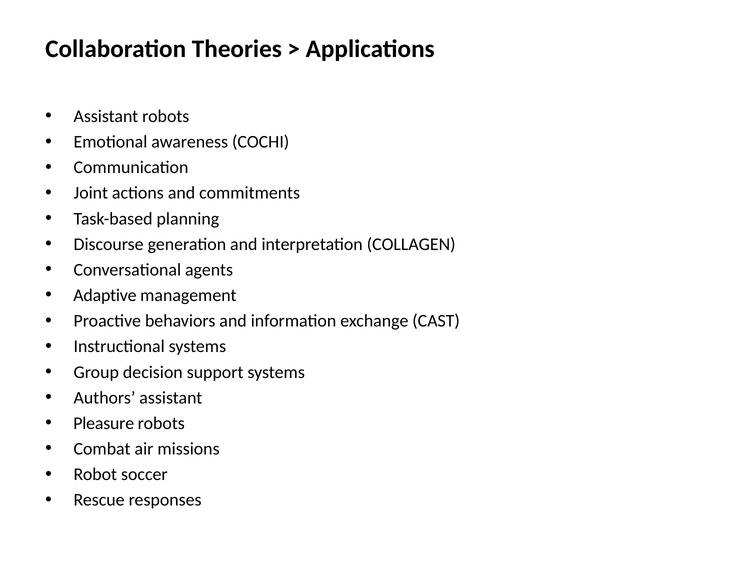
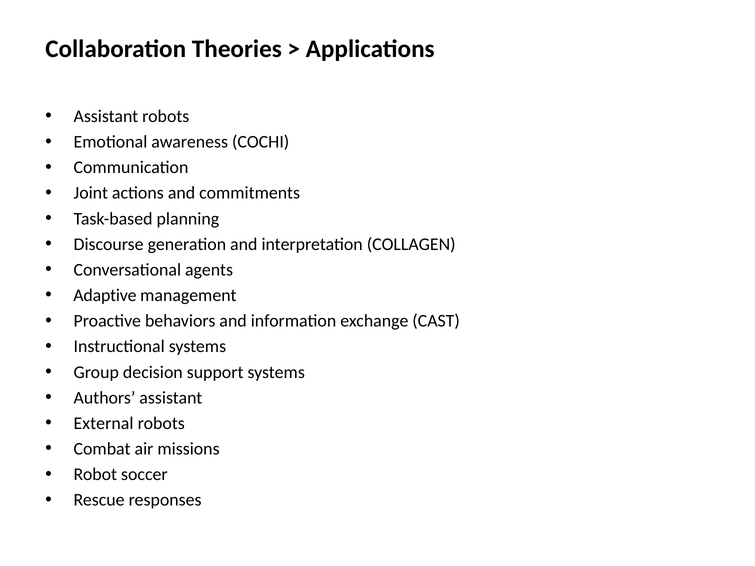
Pleasure: Pleasure -> External
